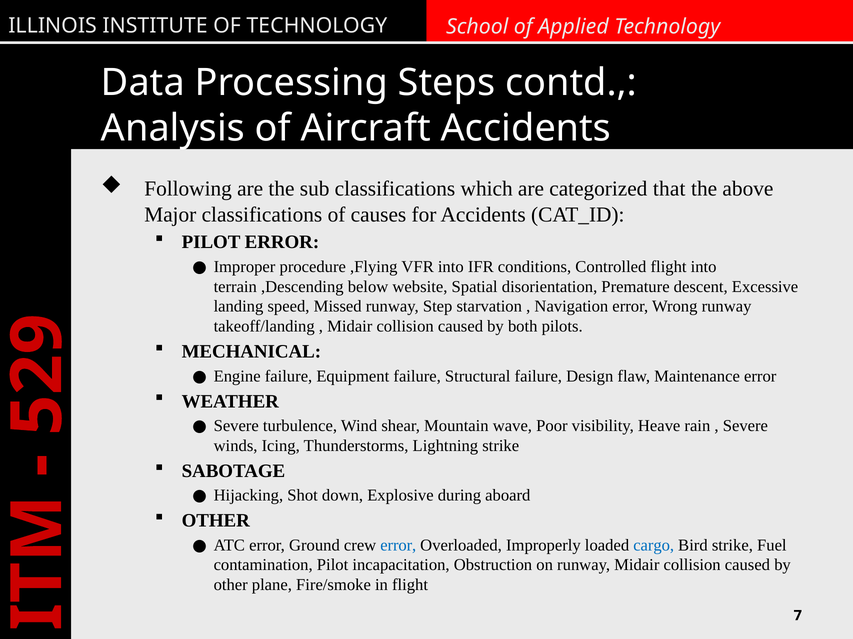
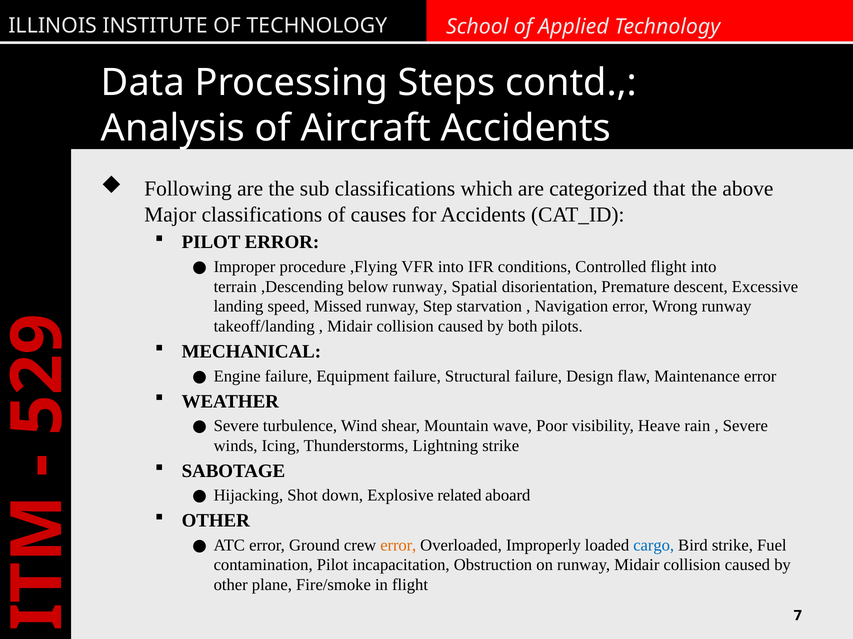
below website: website -> runway
during: during -> related
error at (398, 546) colour: blue -> orange
